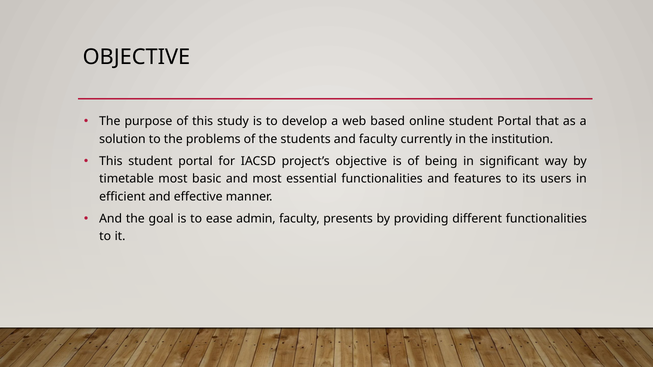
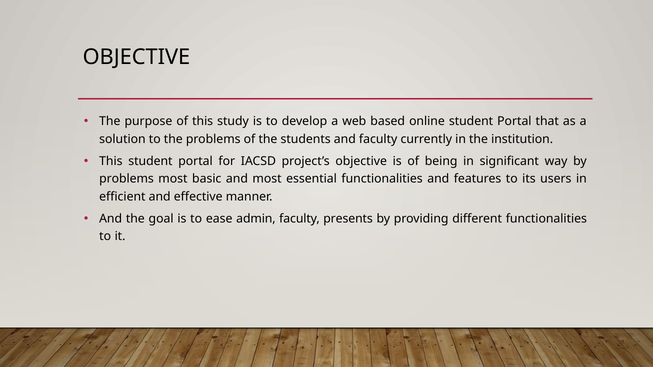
timetable at (127, 179): timetable -> problems
